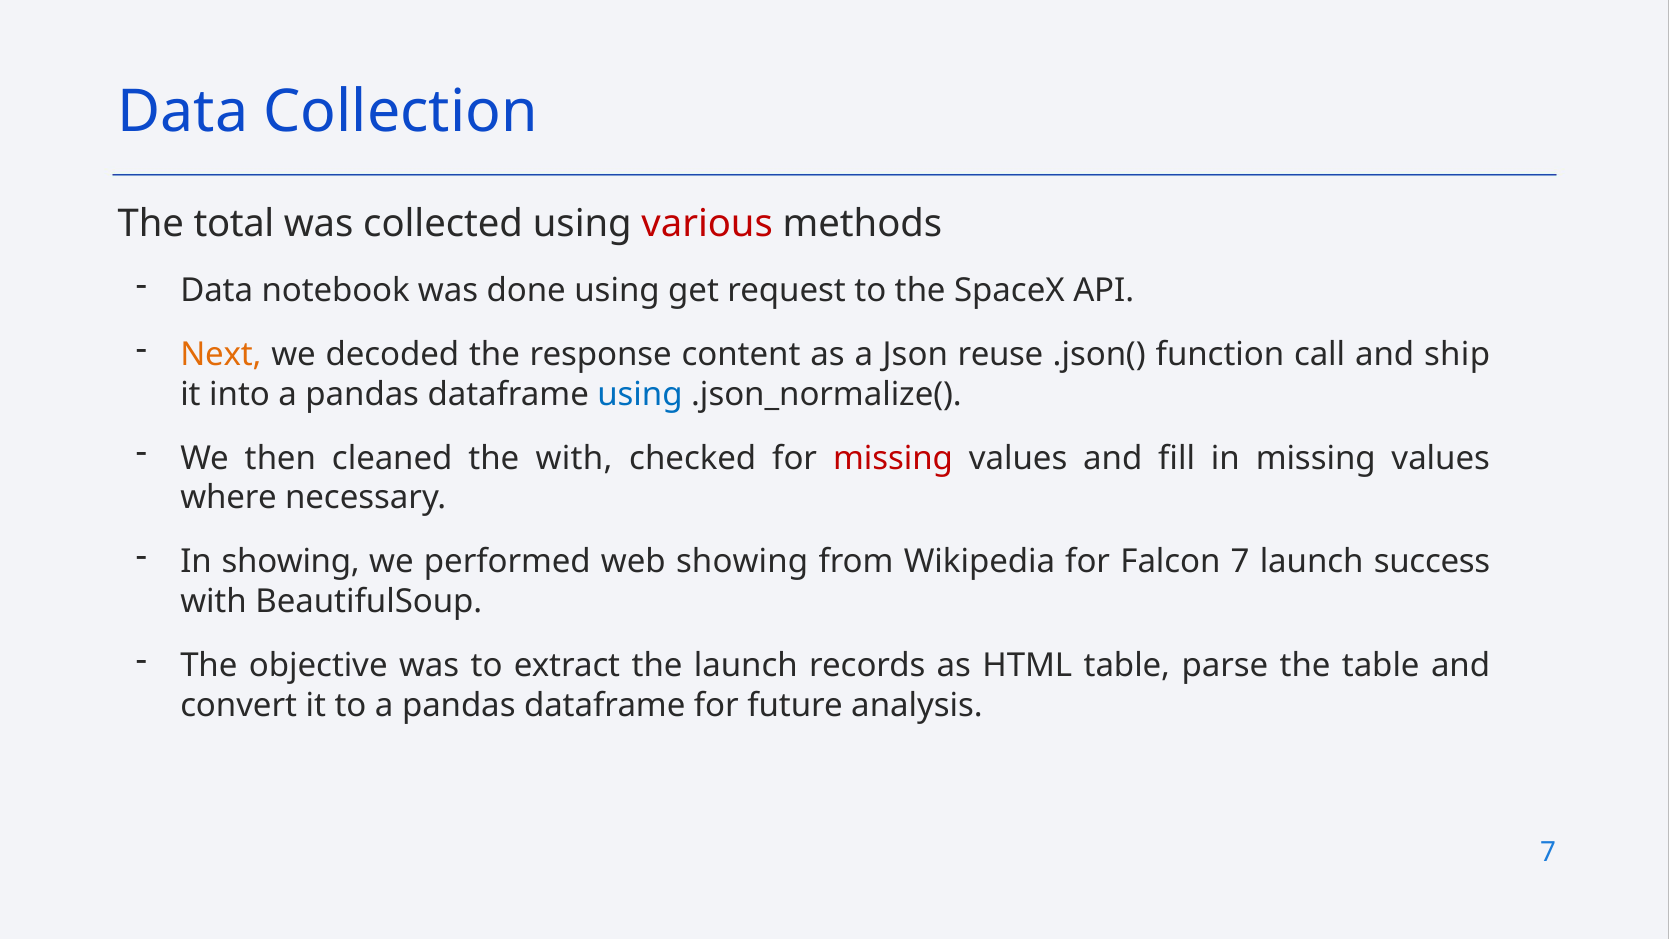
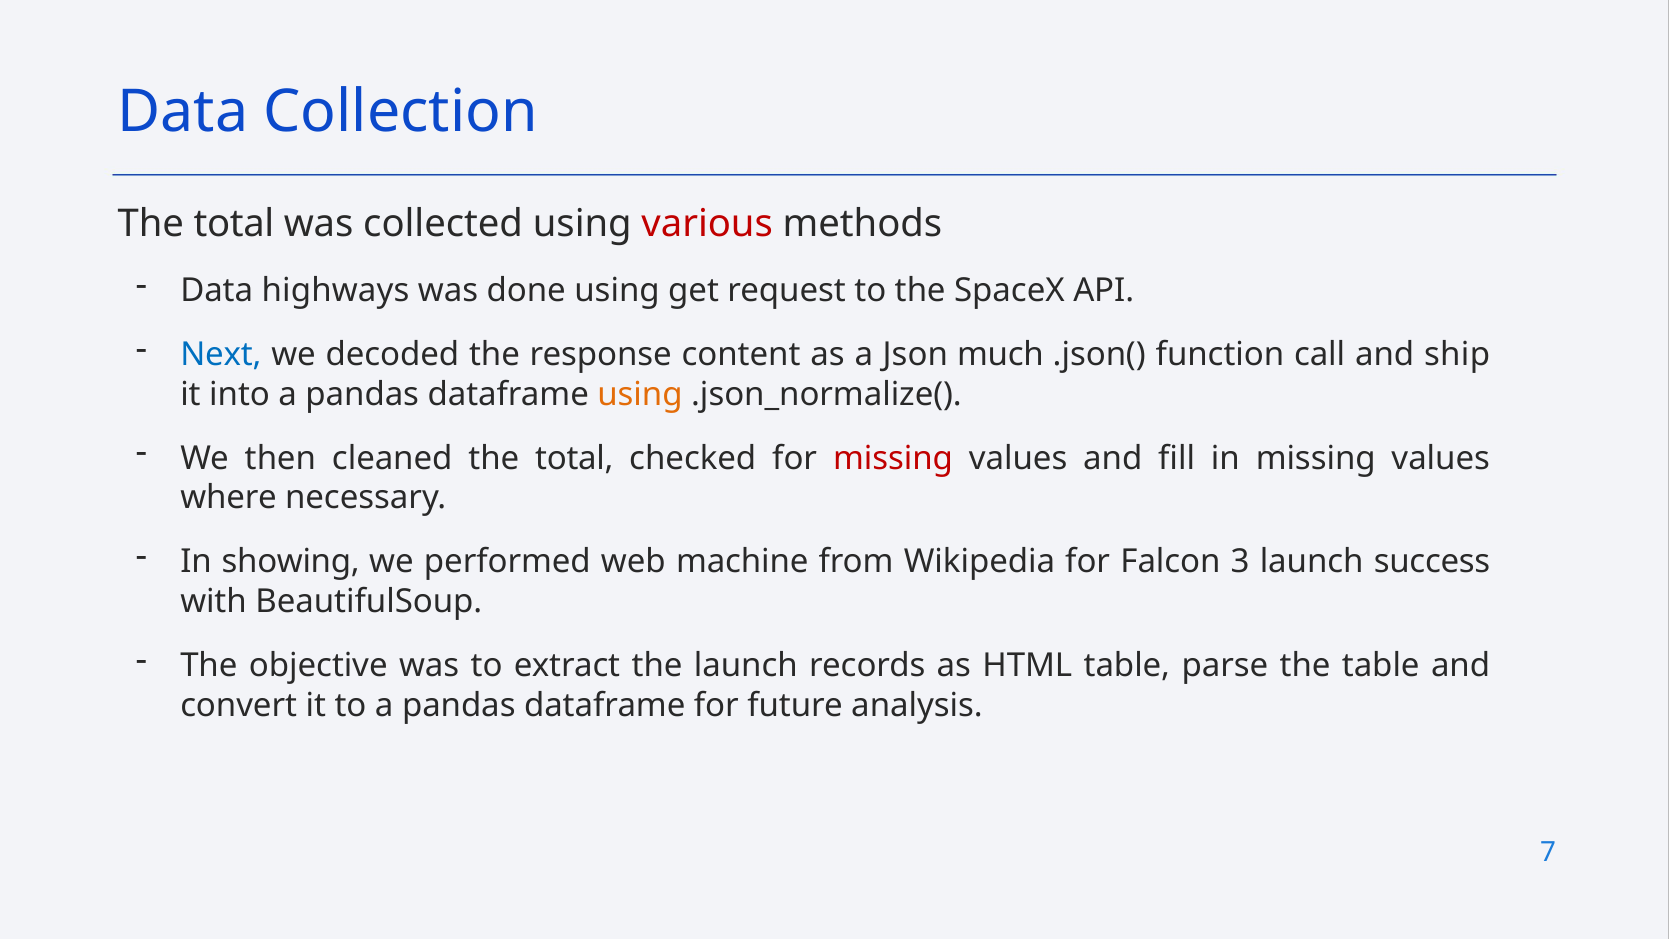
notebook: notebook -> highways
Next colour: orange -> blue
reuse: reuse -> much
using at (640, 394) colour: blue -> orange
cleaned the with: with -> total
web showing: showing -> machine
Falcon 7: 7 -> 3
